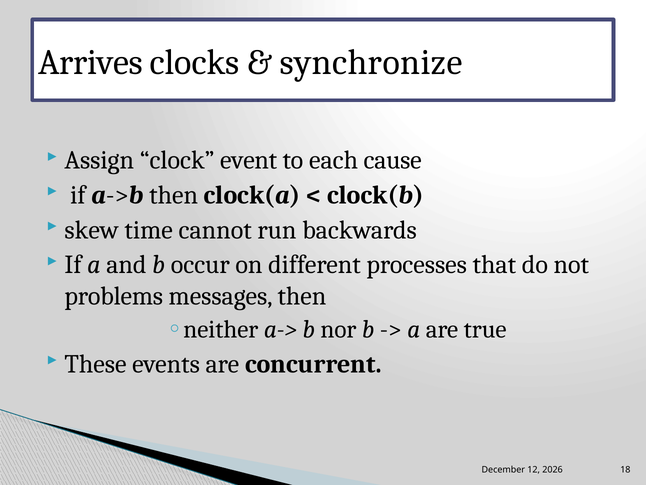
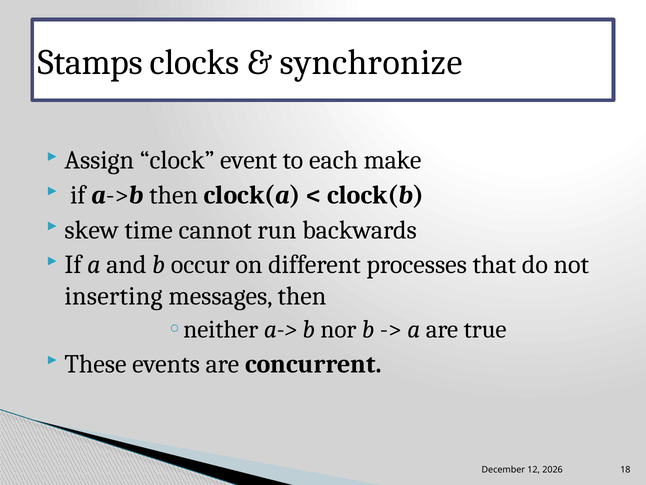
Arrives: Arrives -> Stamps
cause: cause -> make
problems: problems -> inserting
